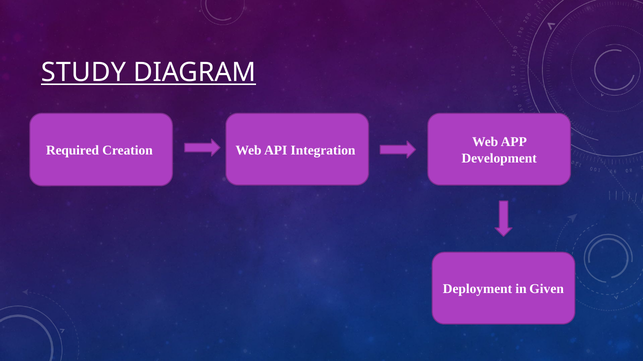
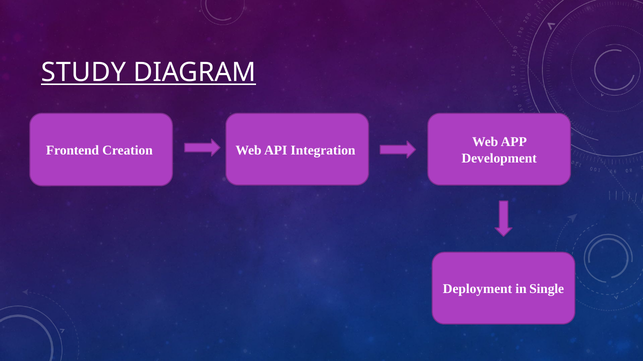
Required: Required -> Frontend
Given: Given -> Single
